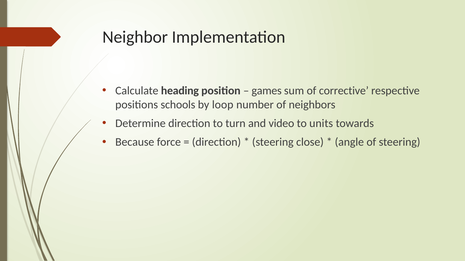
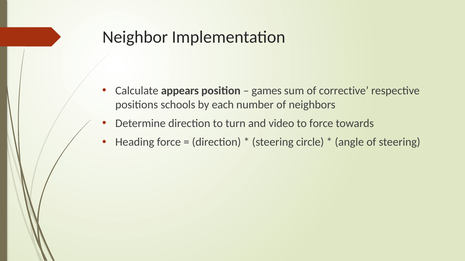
heading: heading -> appears
loop: loop -> each
to units: units -> force
Because: Because -> Heading
close: close -> circle
